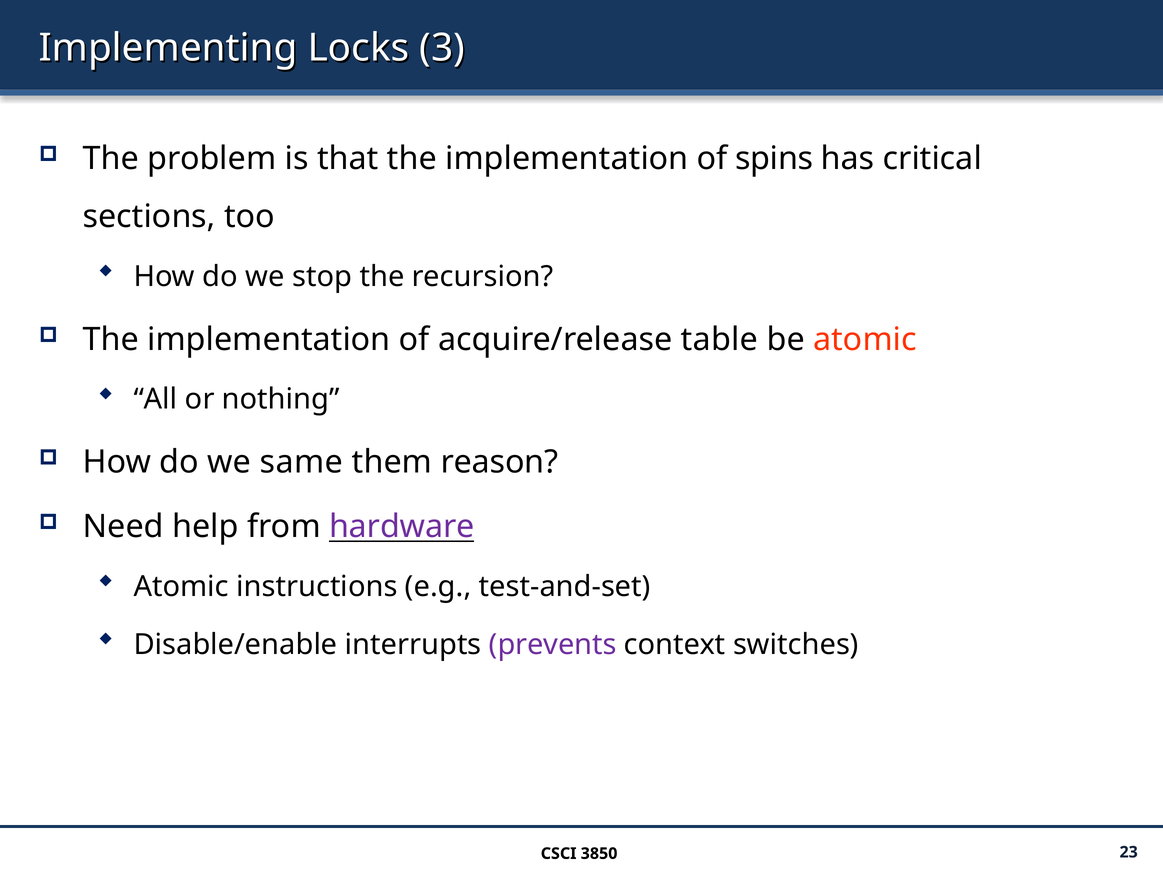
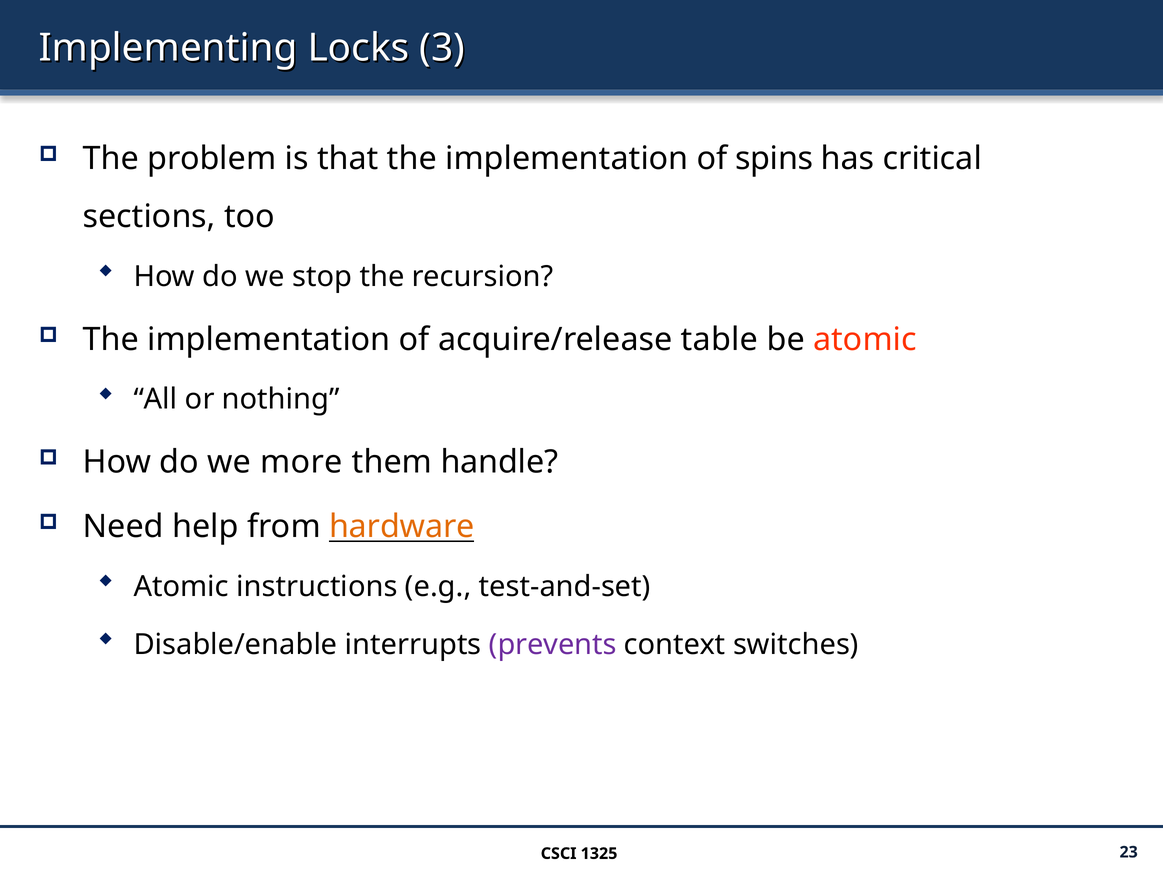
same: same -> more
reason: reason -> handle
hardware colour: purple -> orange
3850: 3850 -> 1325
